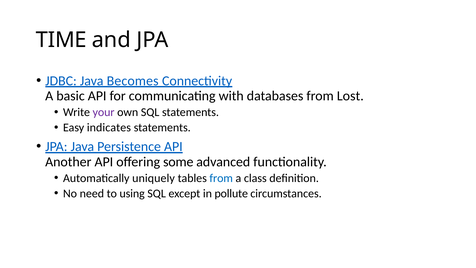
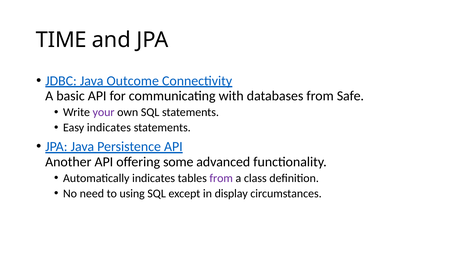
Becomes: Becomes -> Outcome
Lost: Lost -> Safe
Automatically uniquely: uniquely -> indicates
from at (221, 178) colour: blue -> purple
pollute: pollute -> display
